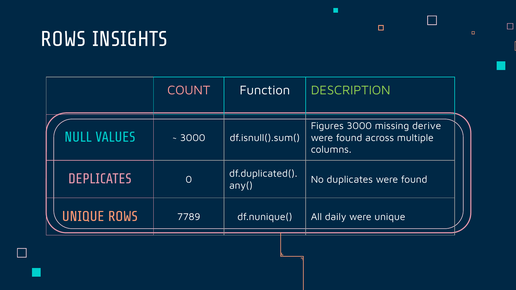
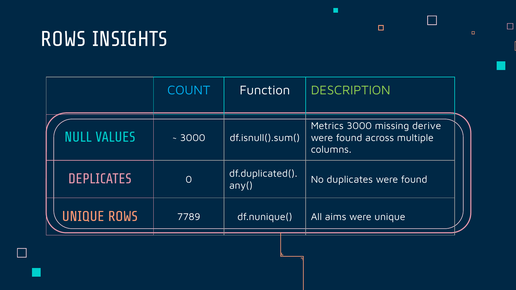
COUNT colour: pink -> light blue
Figures: Figures -> Metrics
daily: daily -> aims
